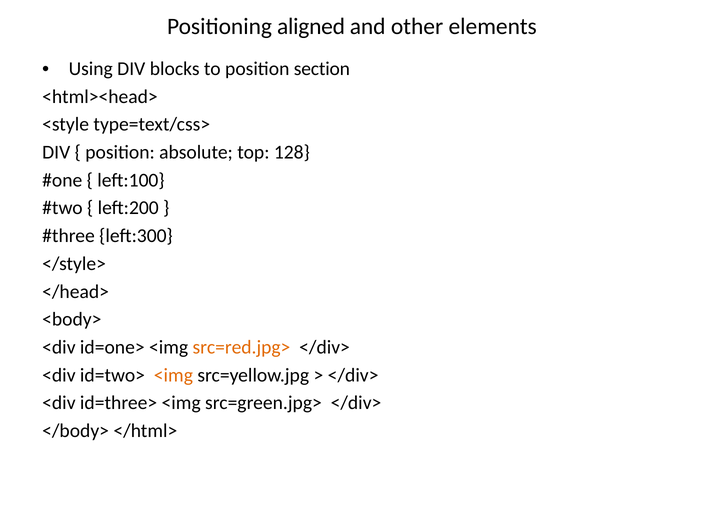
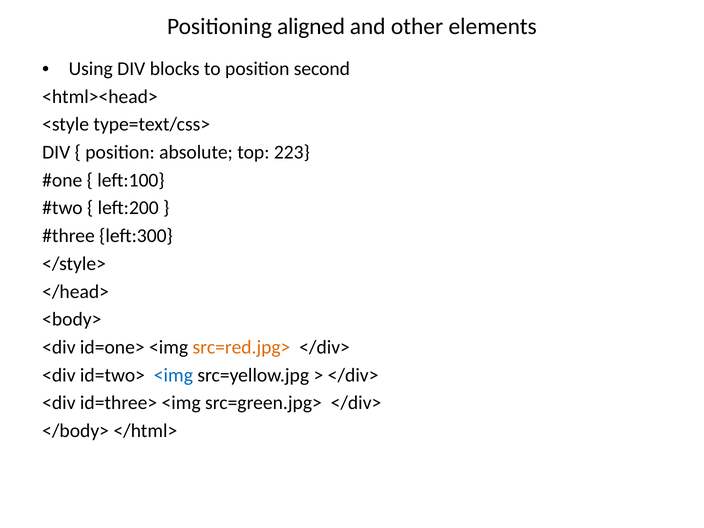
section: section -> second
128: 128 -> 223
<img at (173, 375) colour: orange -> blue
